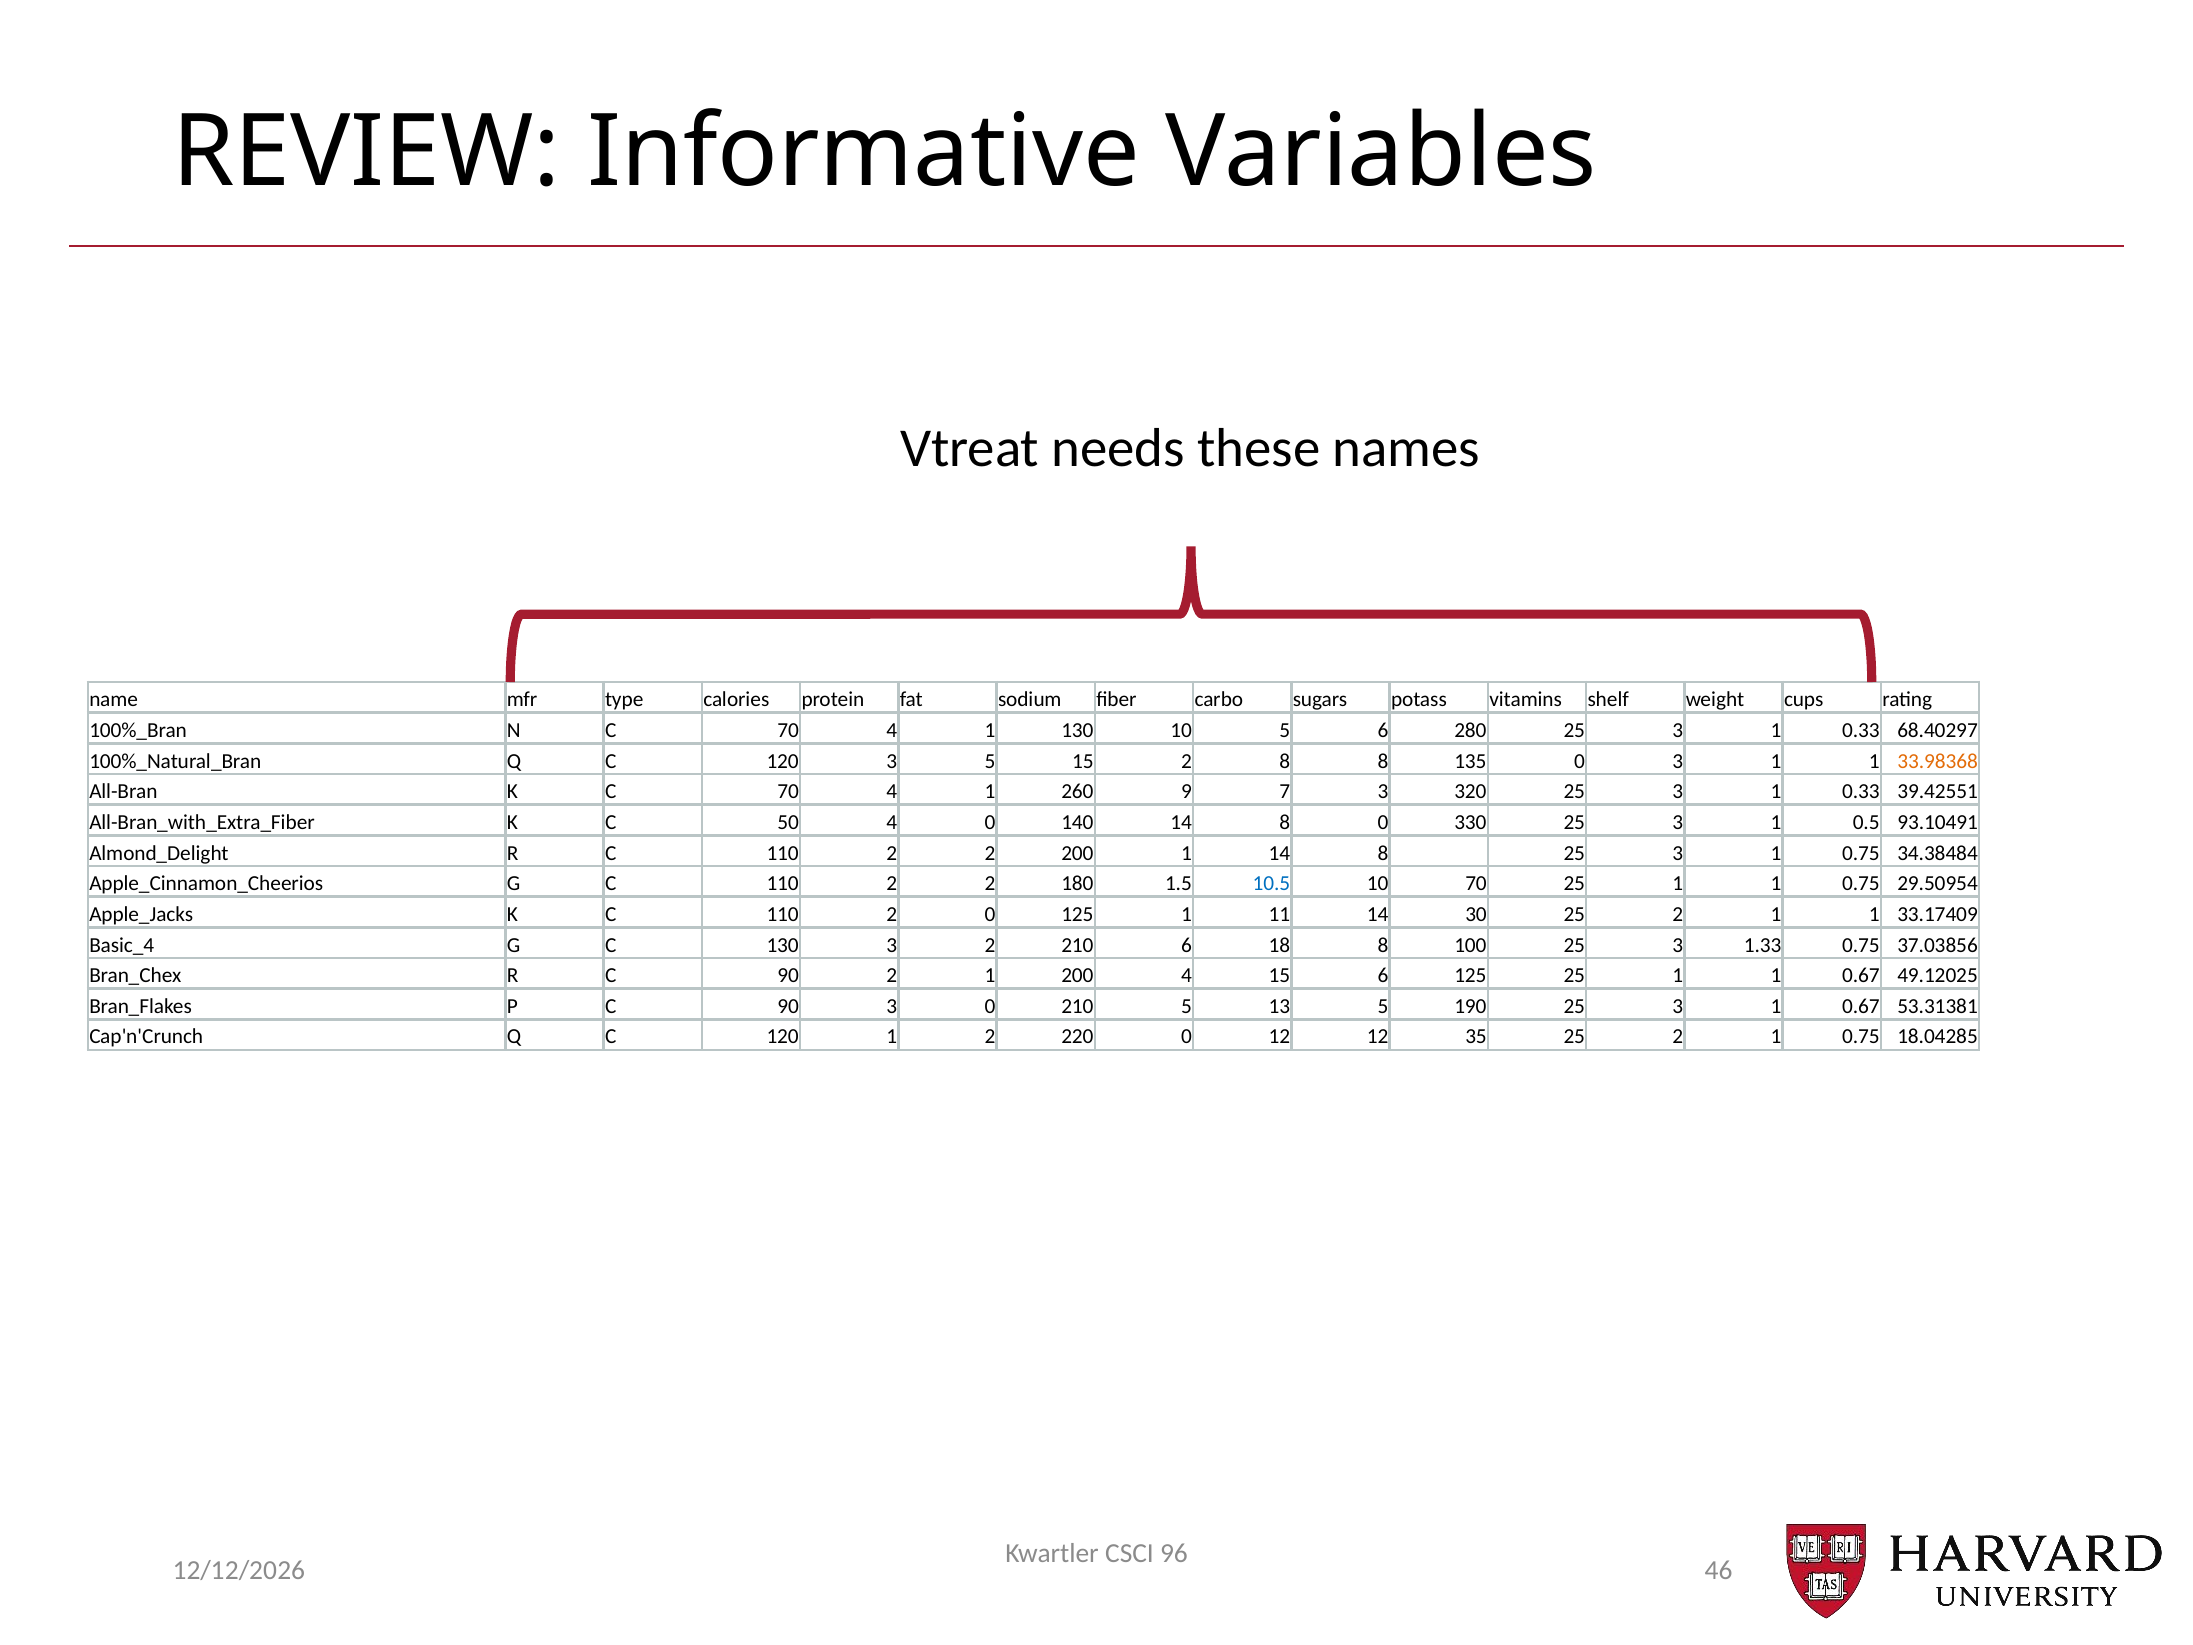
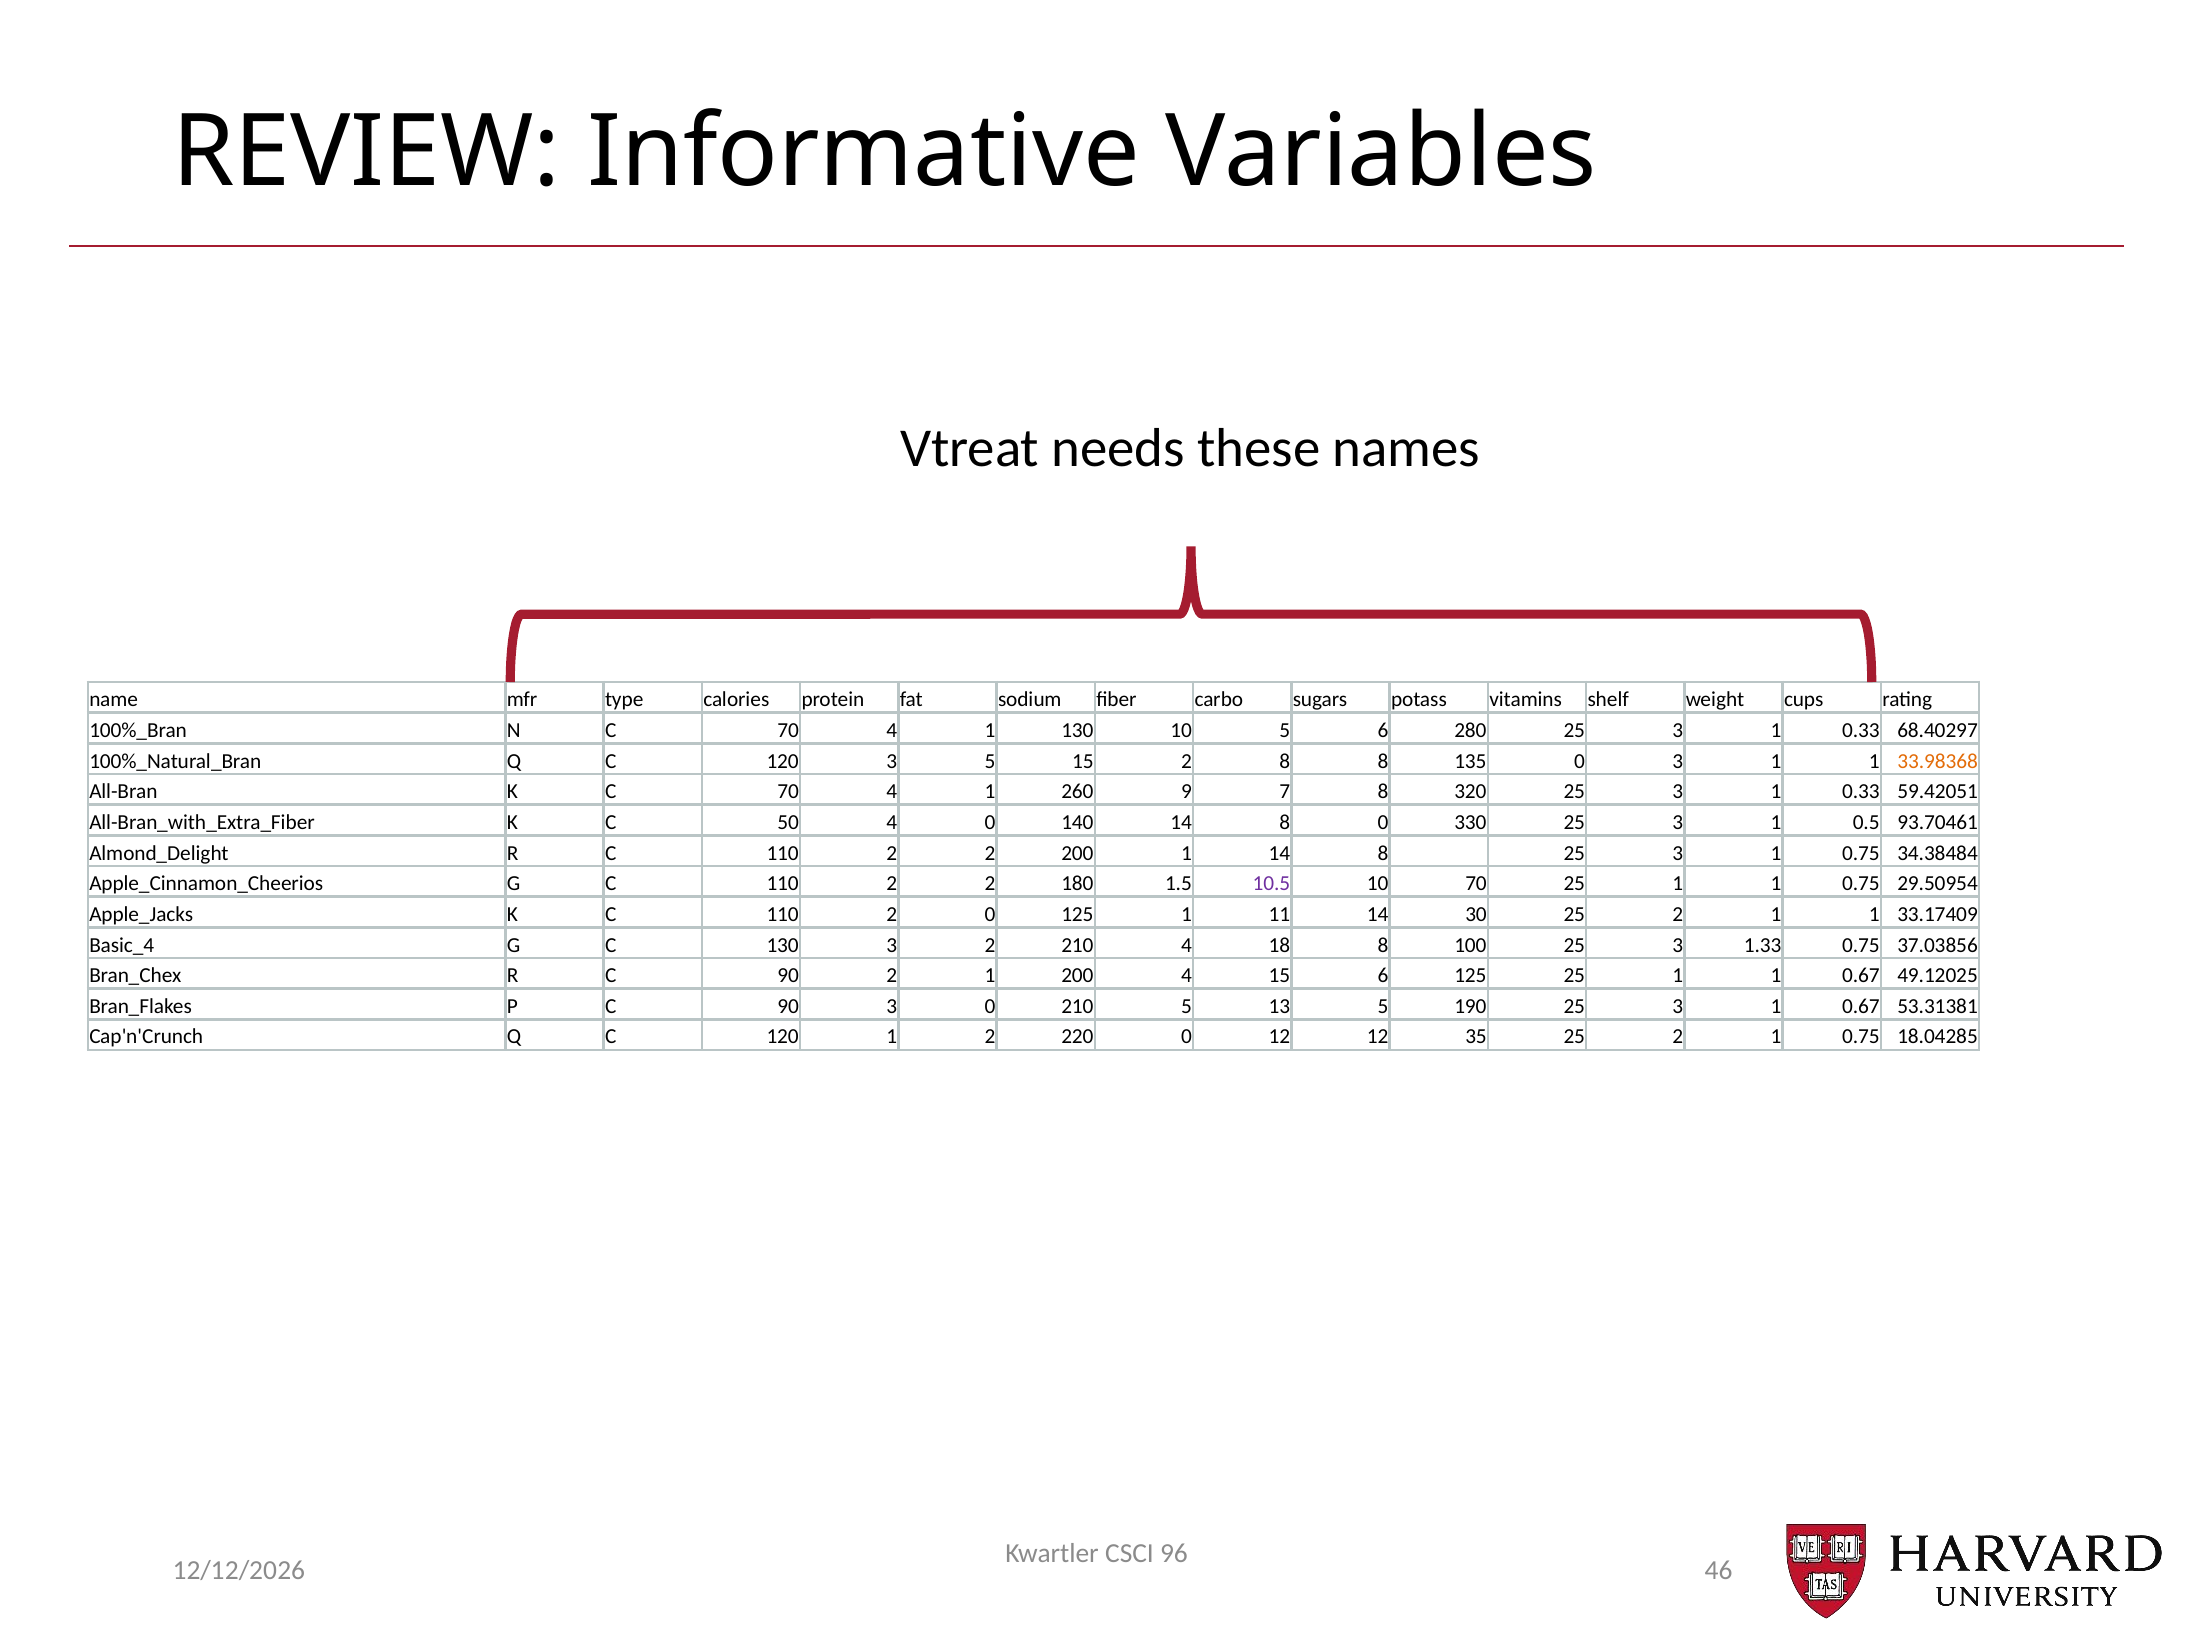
7 3: 3 -> 8
39.42551: 39.42551 -> 59.42051
93.10491: 93.10491 -> 93.70461
10.5 colour: blue -> purple
210 6: 6 -> 4
